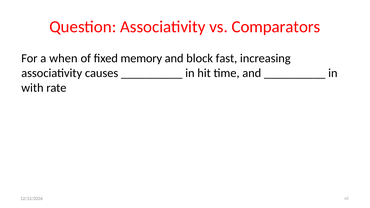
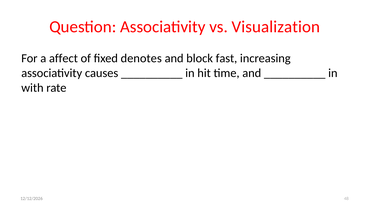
Comparators: Comparators -> Visualization
when: when -> affect
memory: memory -> denotes
